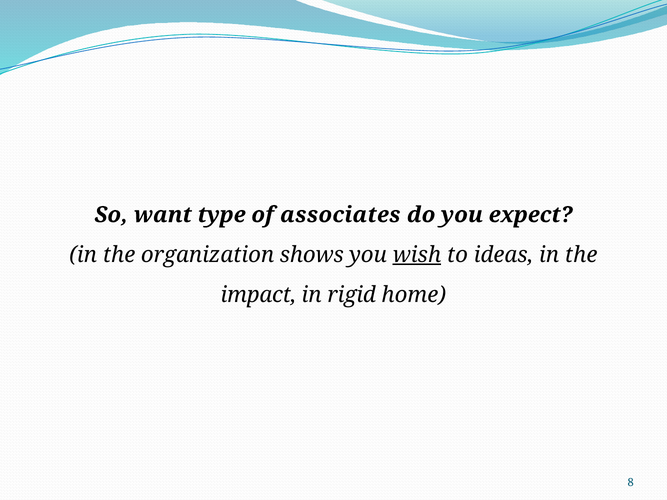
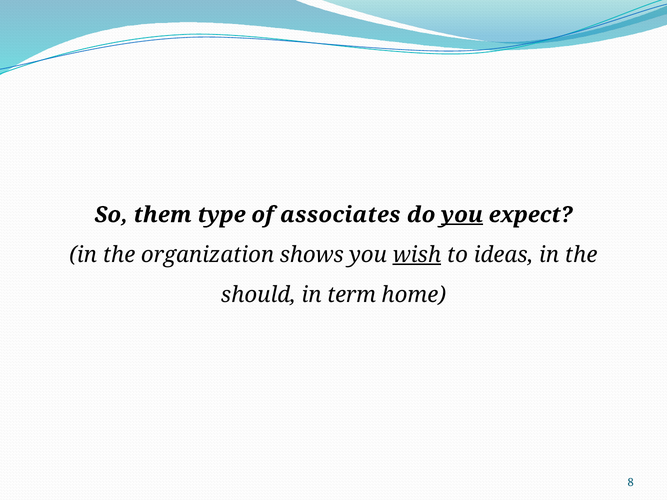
want: want -> them
you at (462, 215) underline: none -> present
impact: impact -> should
rigid: rigid -> term
